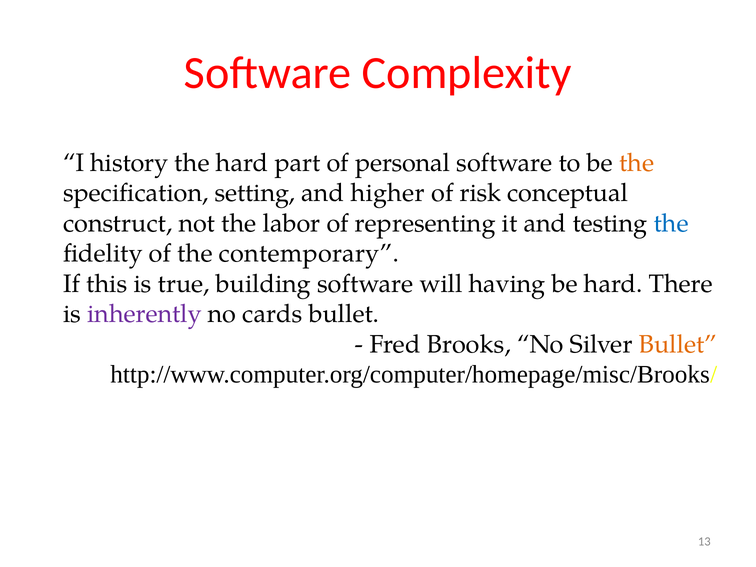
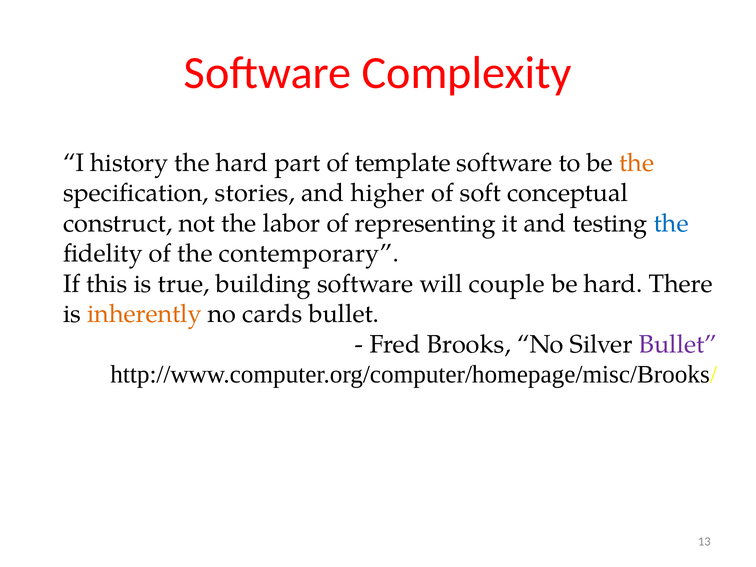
personal: personal -> template
setting: setting -> stories
risk: risk -> soft
having: having -> couple
inherently colour: purple -> orange
Bullet at (678, 344) colour: orange -> purple
